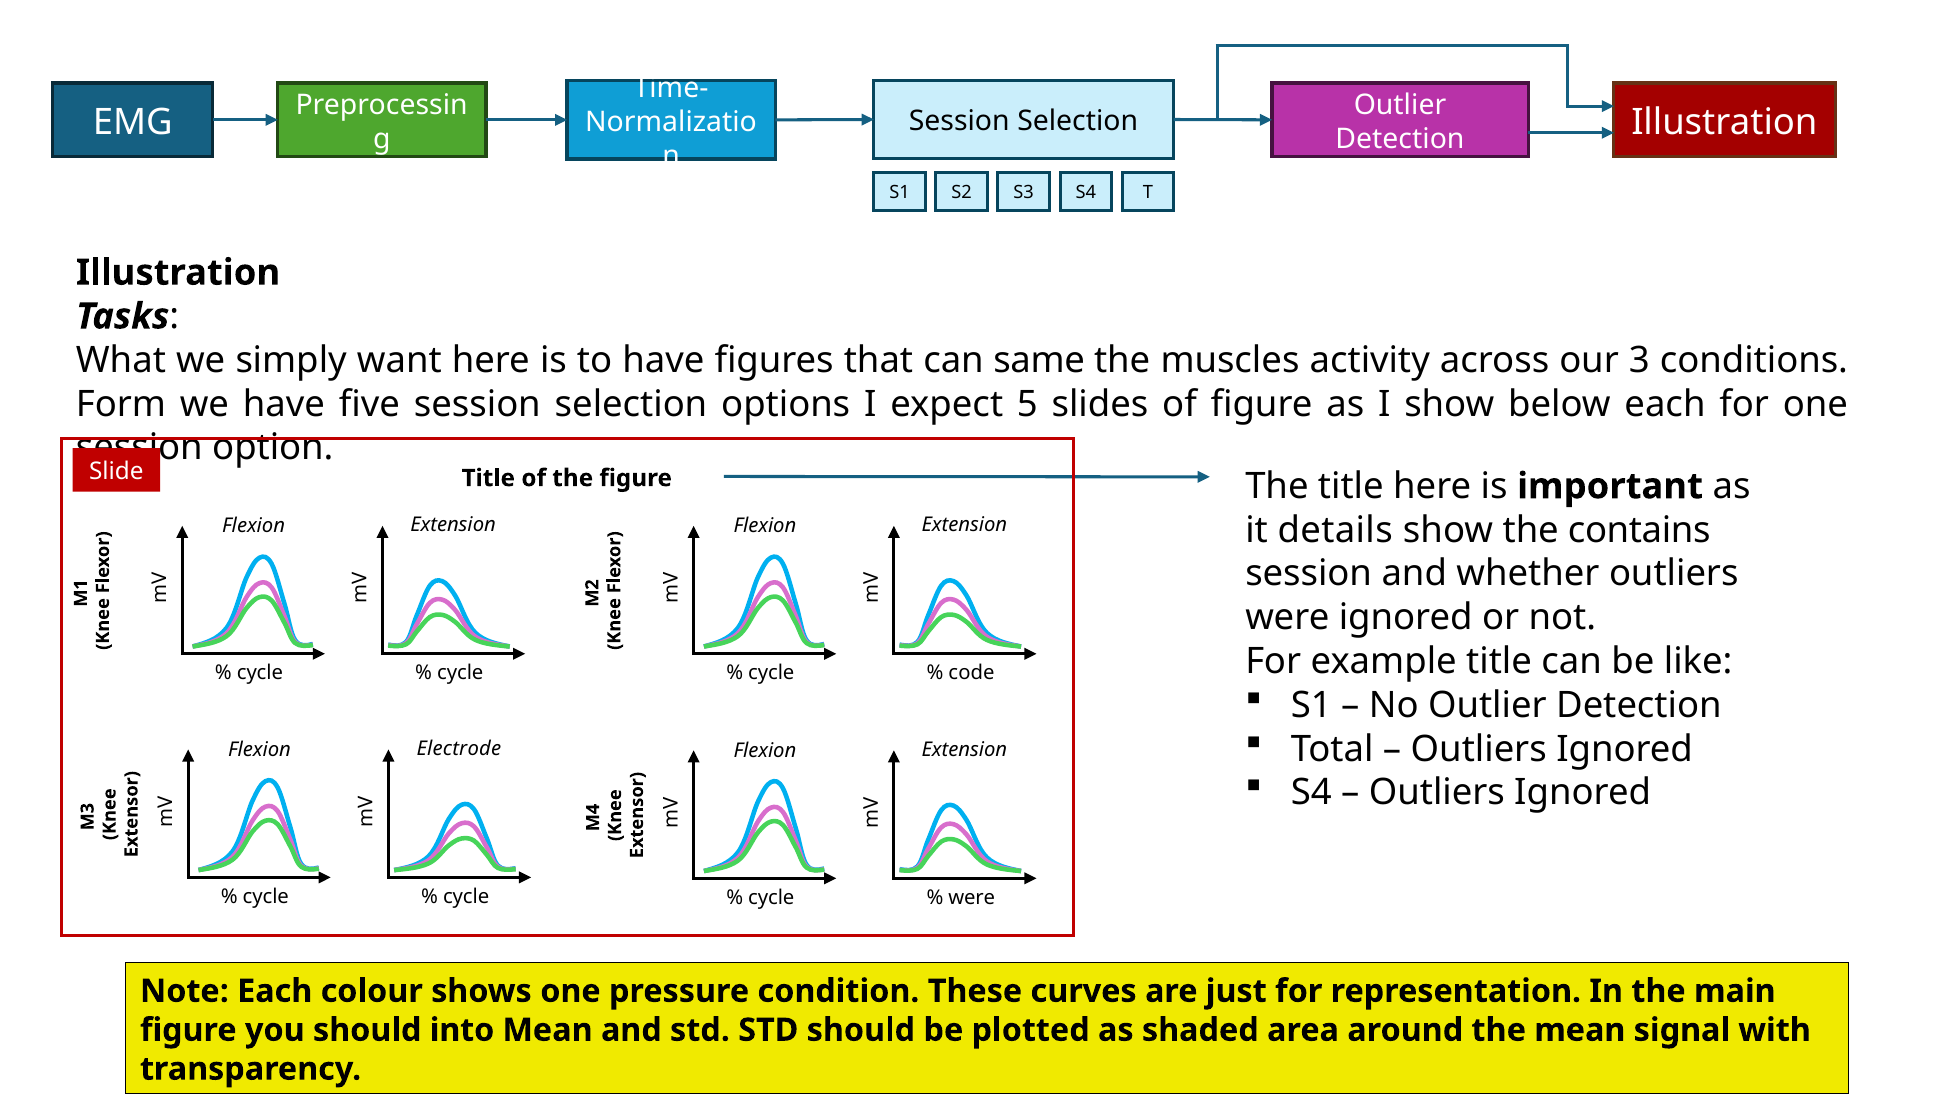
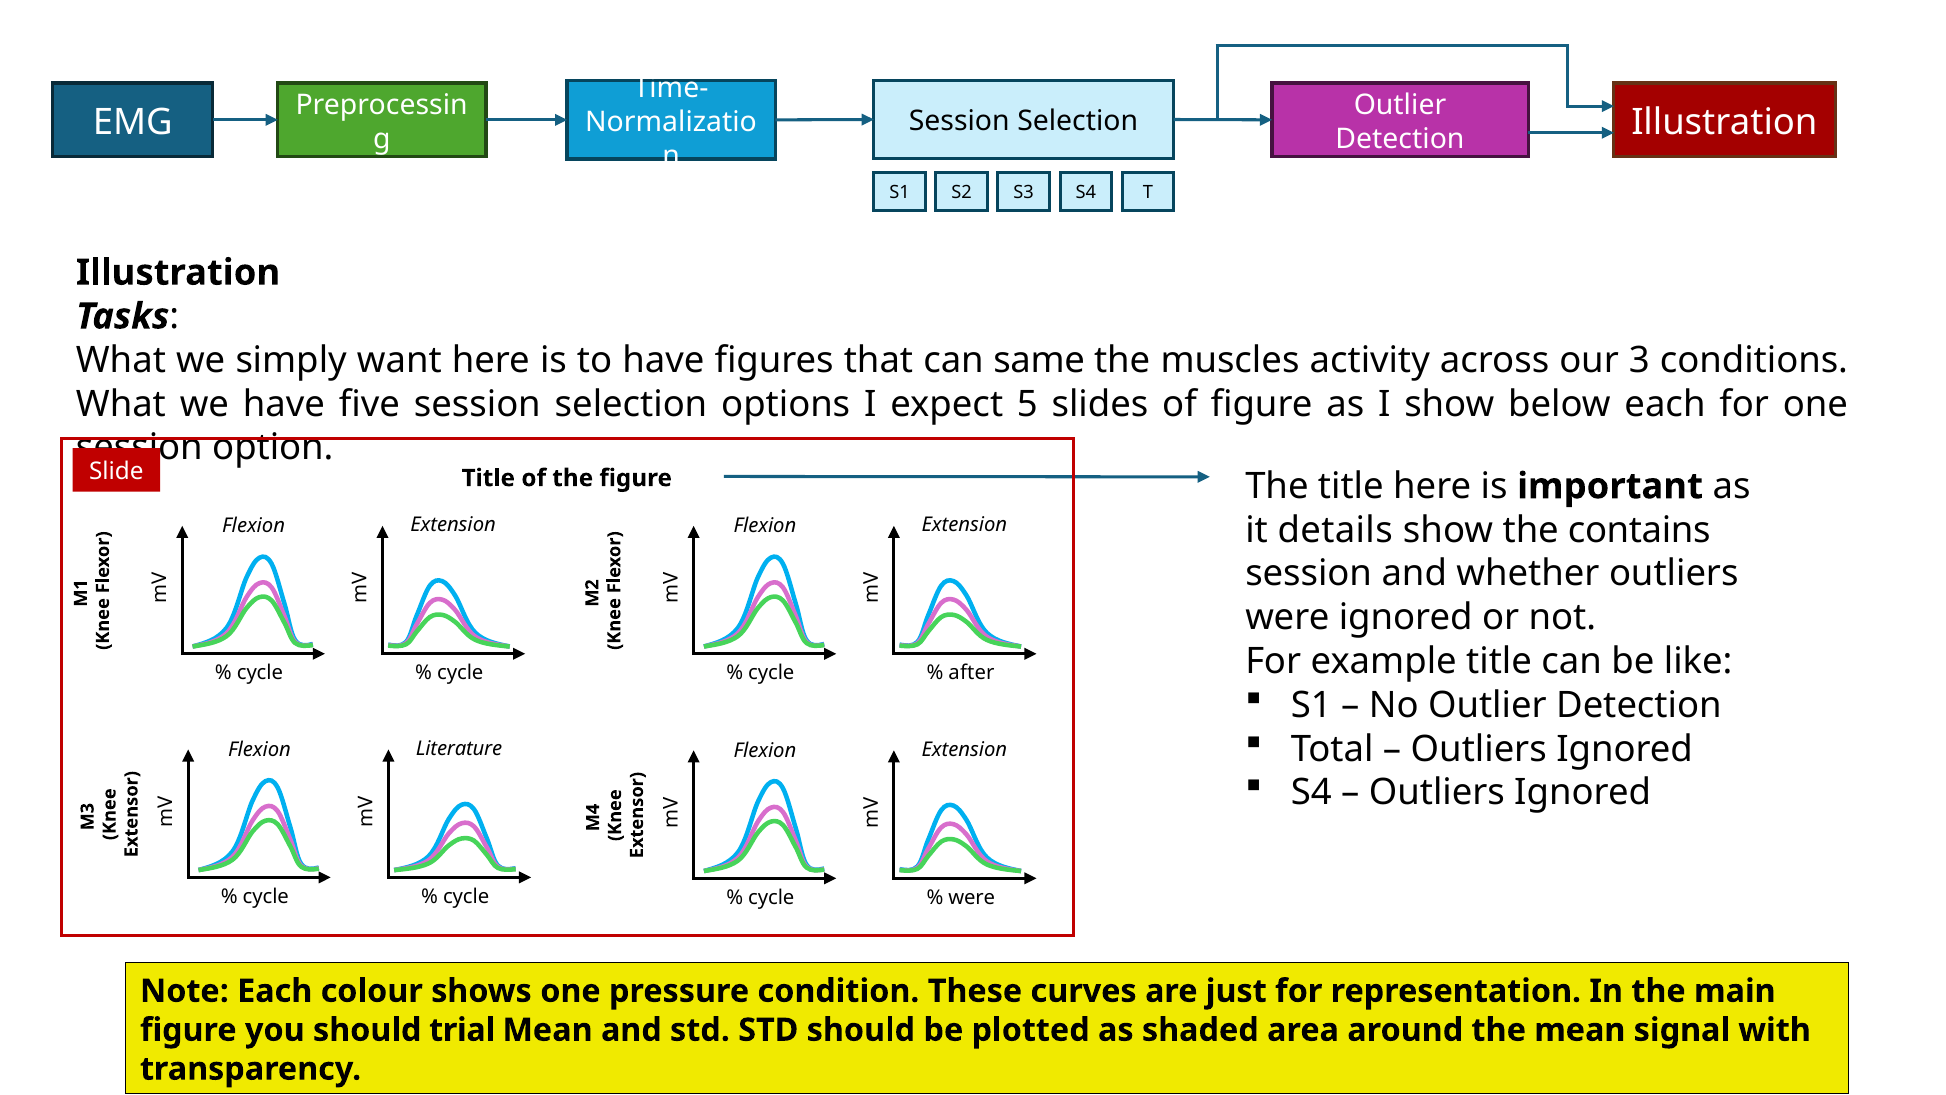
Form at (121, 404): Form -> What
code: code -> after
Electrode: Electrode -> Literature
into: into -> trial
